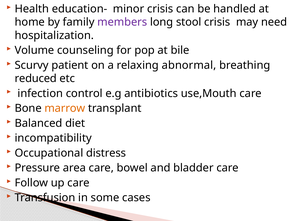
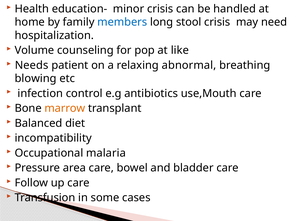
members colour: purple -> blue
bile: bile -> like
Scurvy: Scurvy -> Needs
reduced: reduced -> blowing
distress: distress -> malaria
